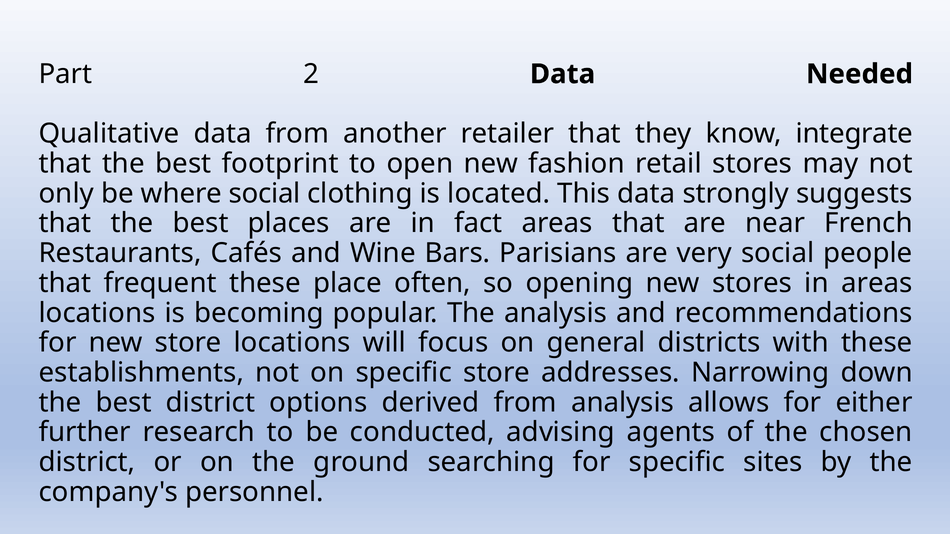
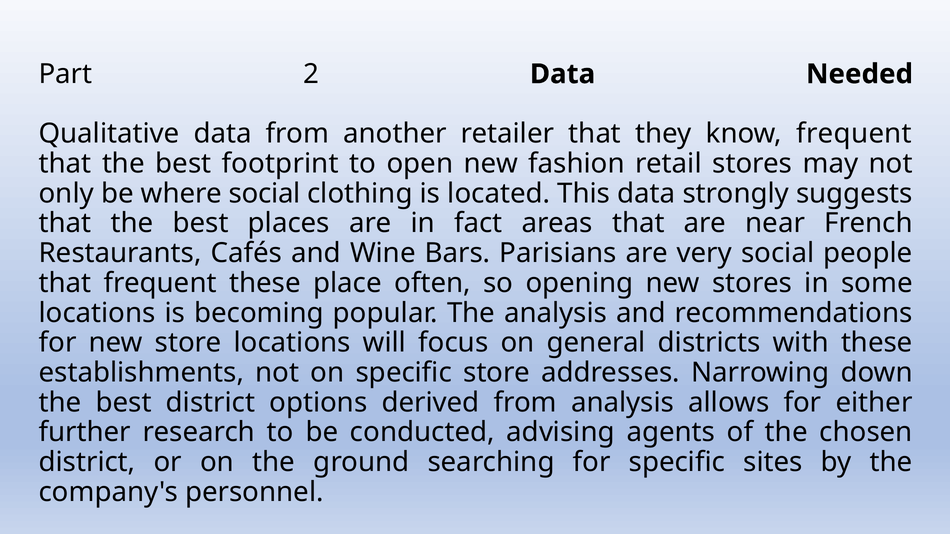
know integrate: integrate -> frequent
in areas: areas -> some
